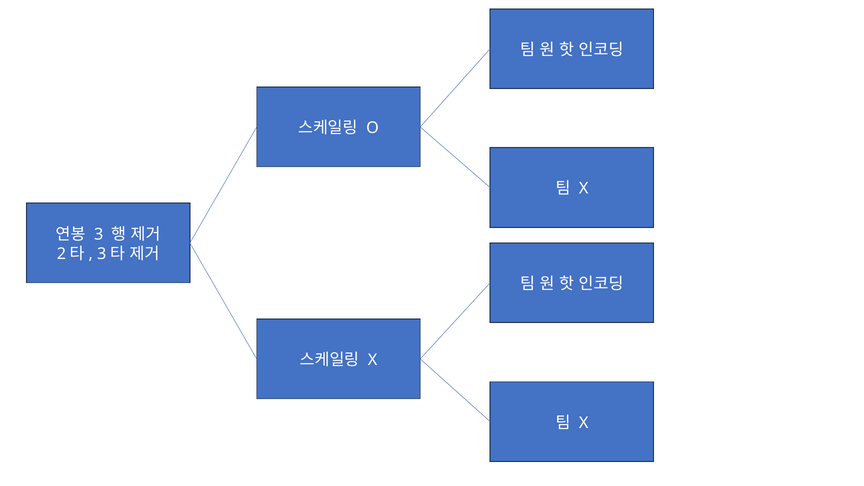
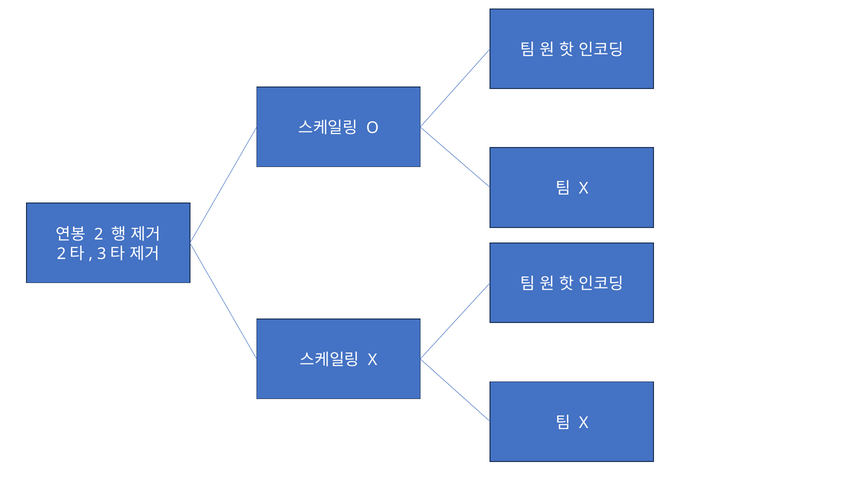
3: 3 -> 2
